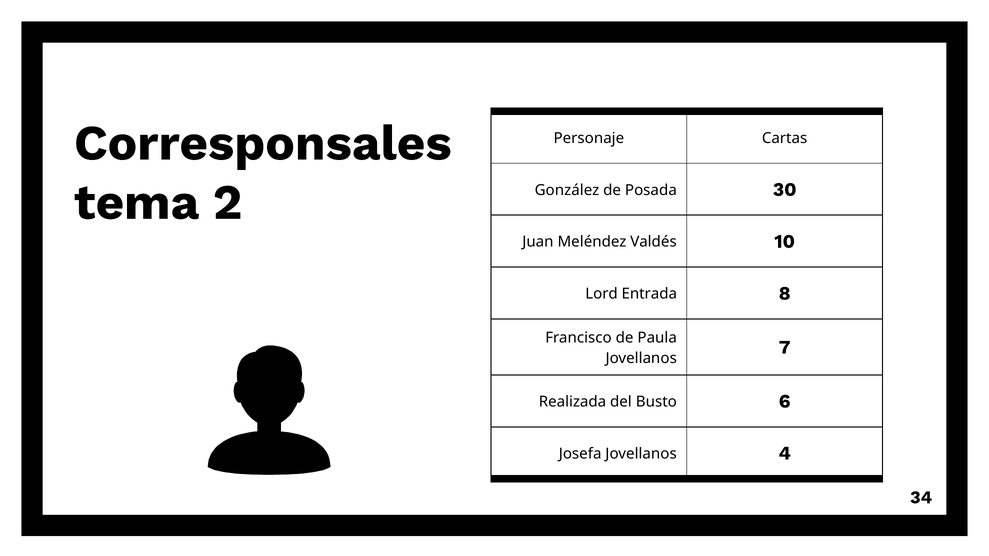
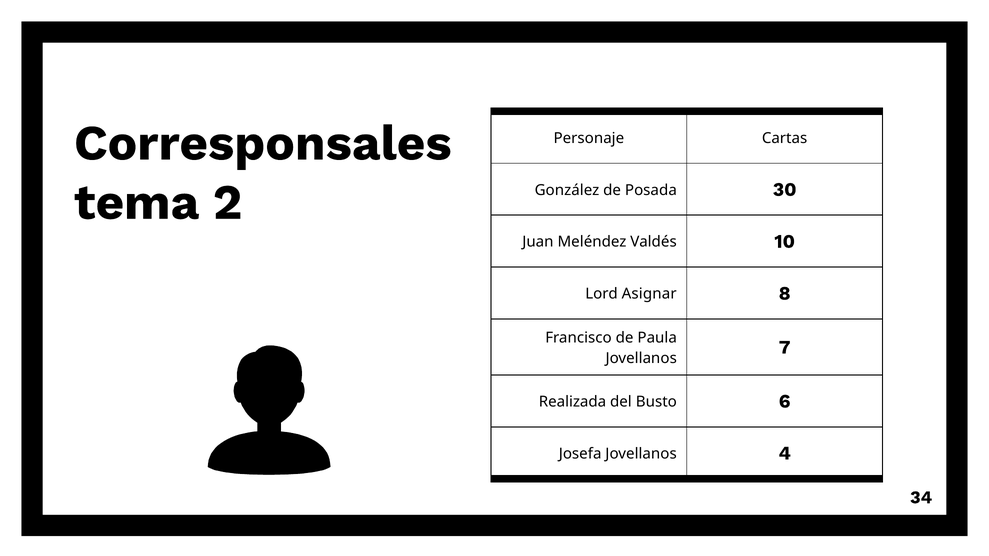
Entrada: Entrada -> Asignar
